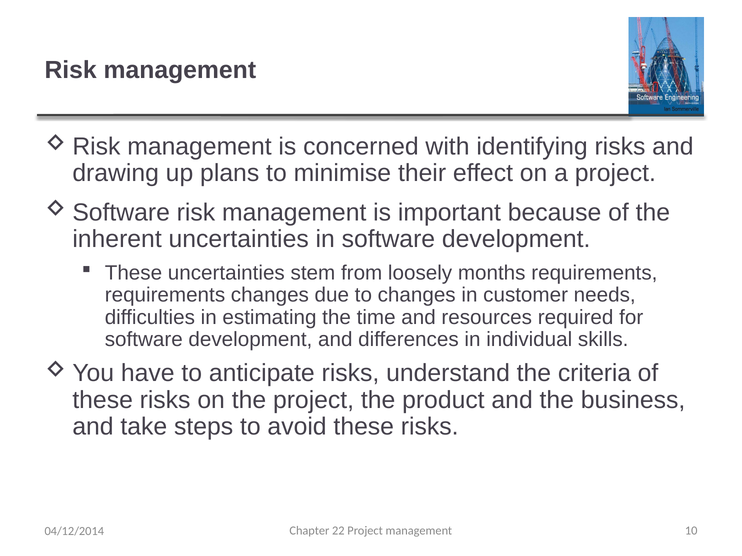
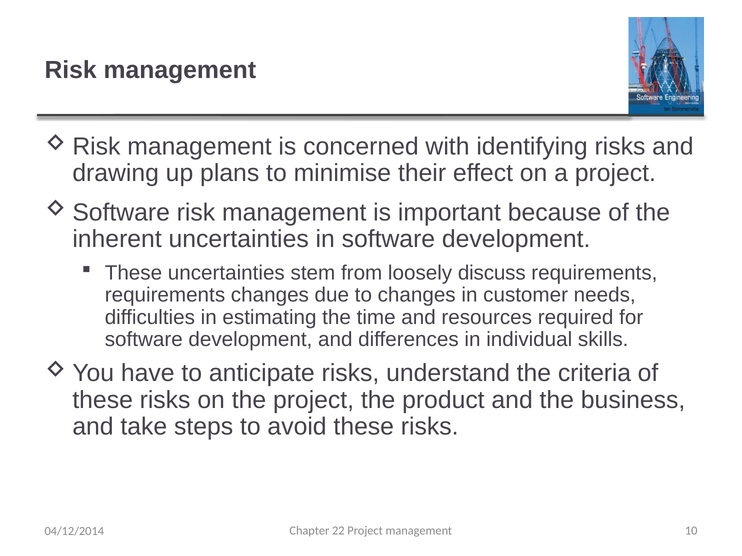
months: months -> discuss
